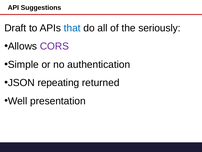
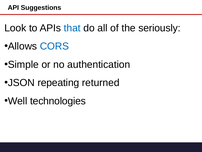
Draft: Draft -> Look
CORS colour: purple -> blue
presentation: presentation -> technologies
